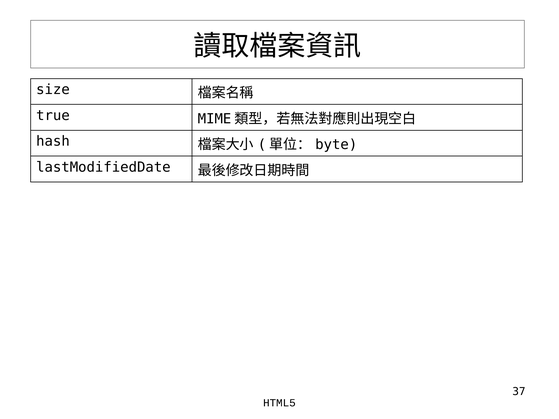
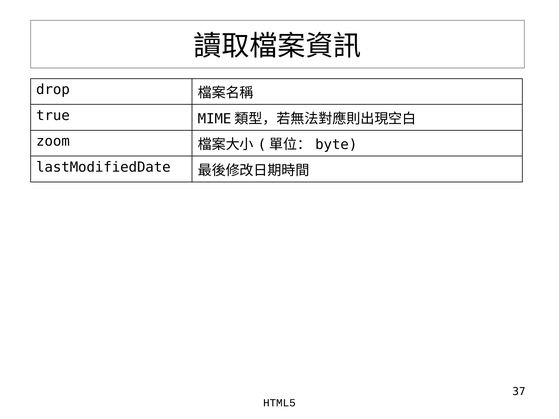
size: size -> drop
hash: hash -> zoom
